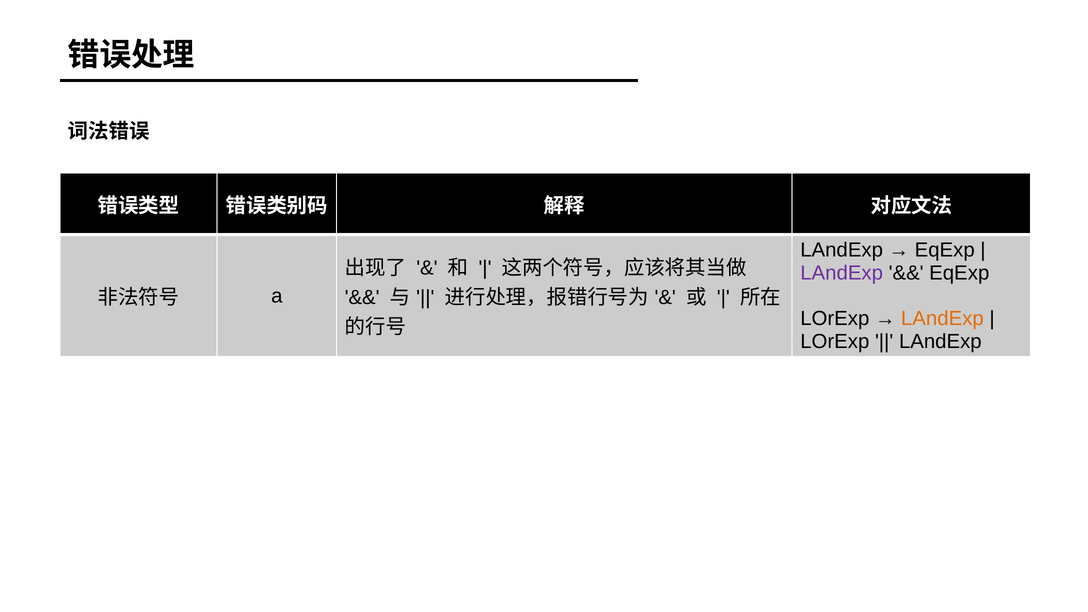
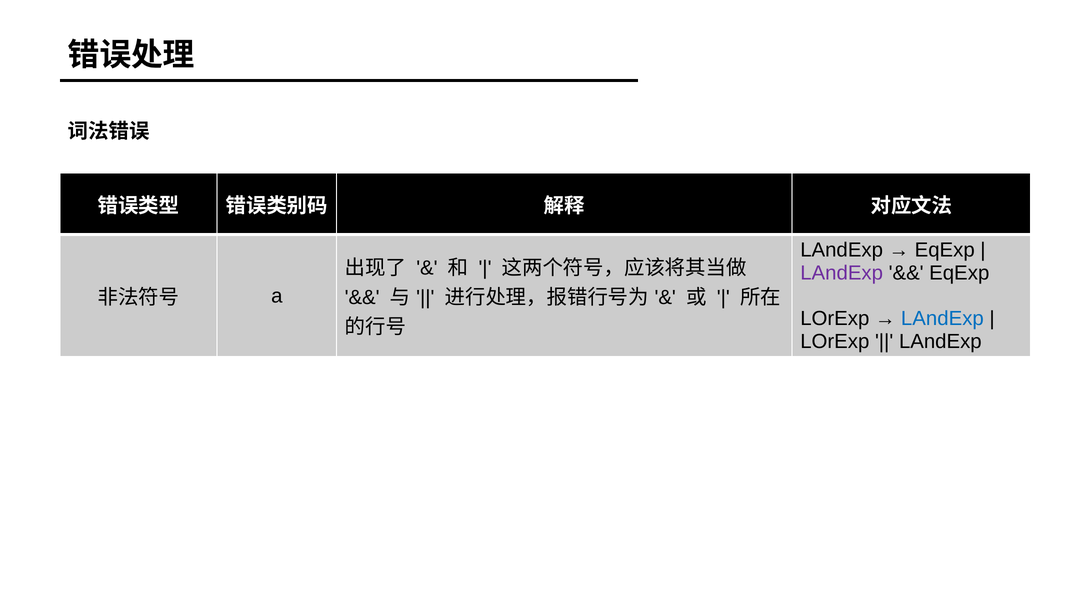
LAndExp at (942, 319) colour: orange -> blue
